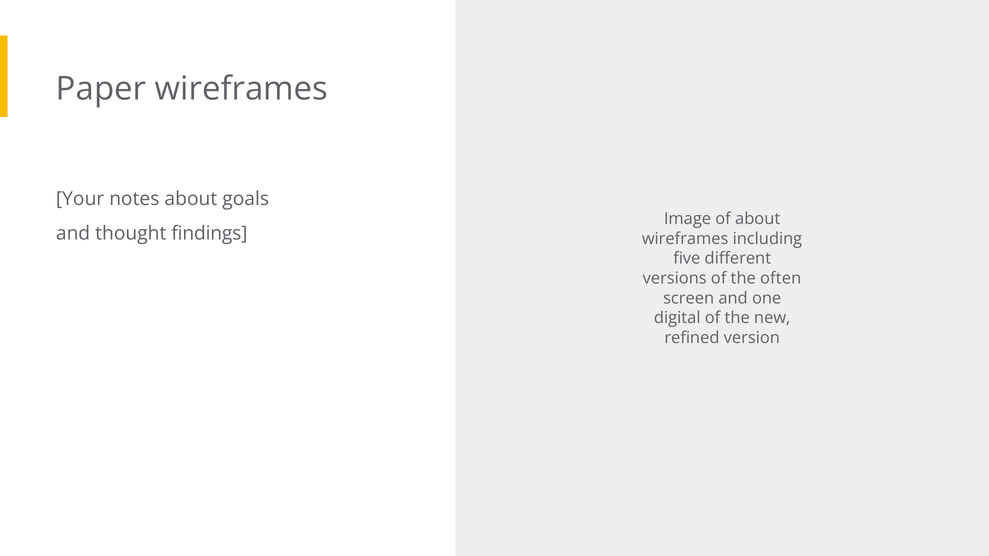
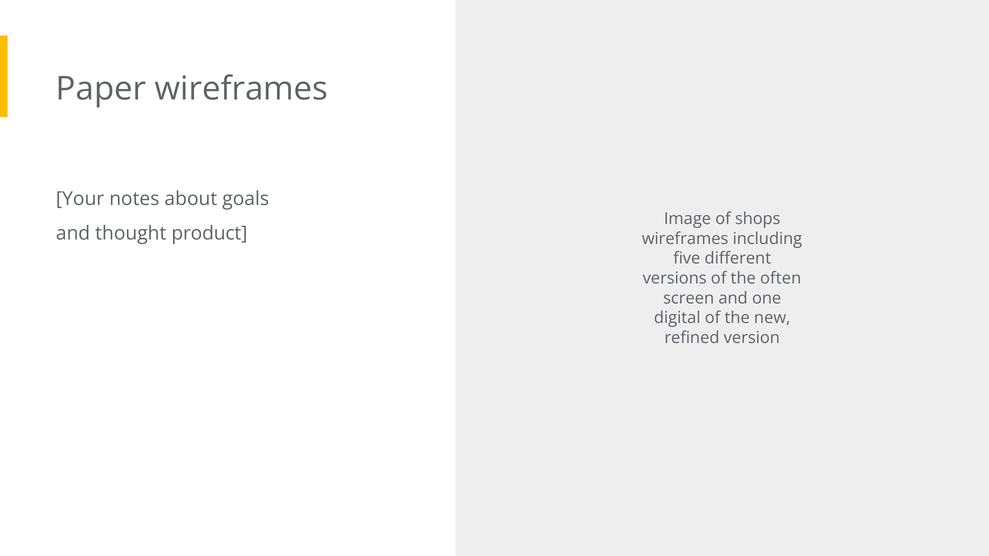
of about: about -> shops
findings: findings -> product
